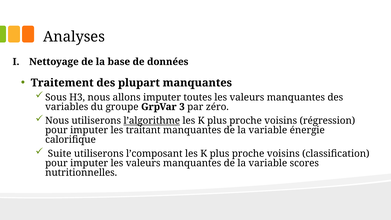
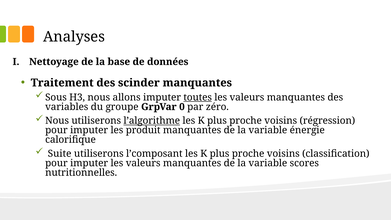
plupart: plupart -> scinder
toutes underline: none -> present
3: 3 -> 0
traitant: traitant -> produit
